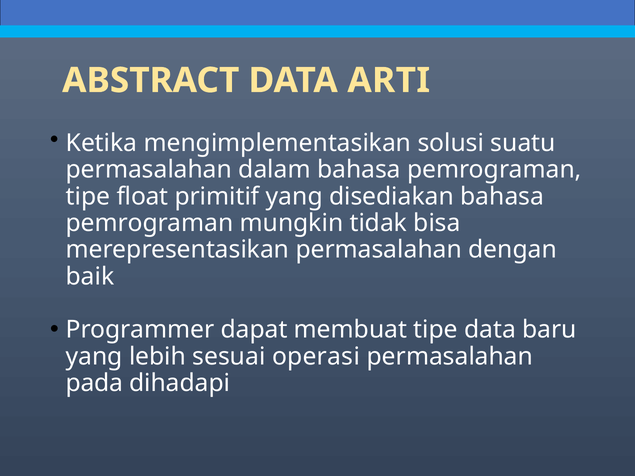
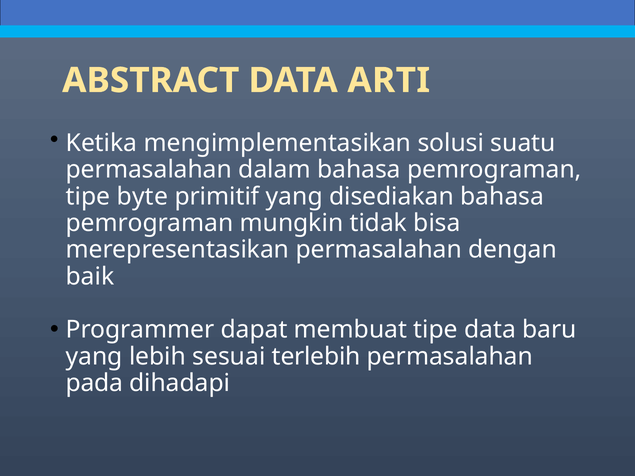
float: float -> byte
operasi: operasi -> terlebih
